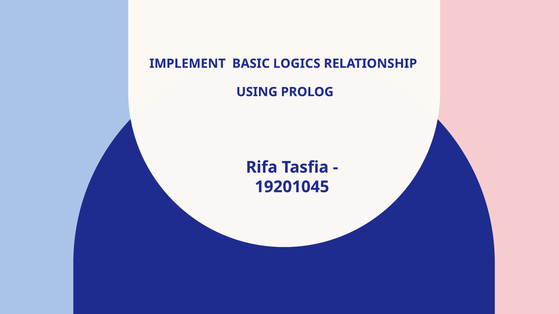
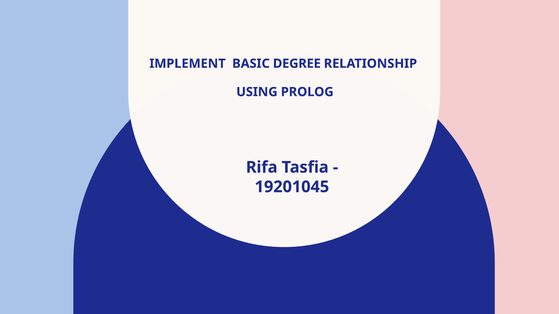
LOGICS: LOGICS -> DEGREE
